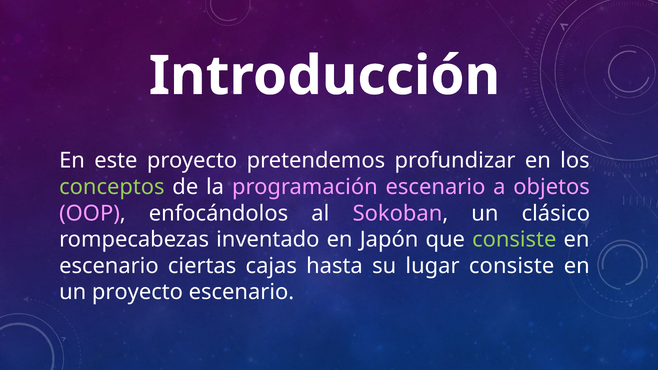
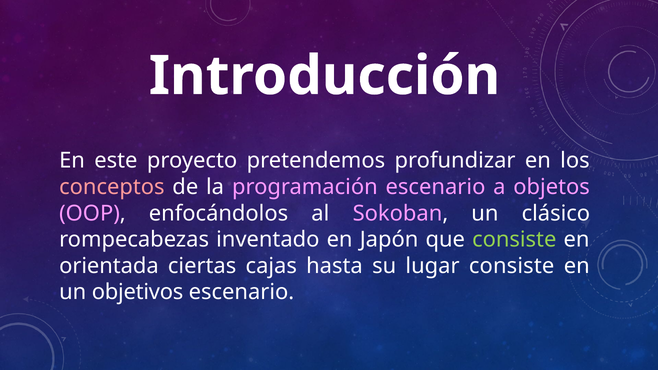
conceptos colour: light green -> pink
escenario at (109, 266): escenario -> orientada
un proyecto: proyecto -> objetivos
